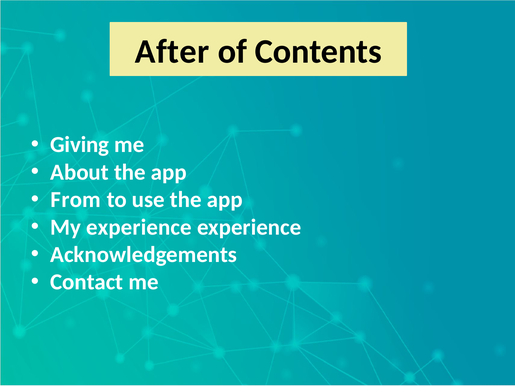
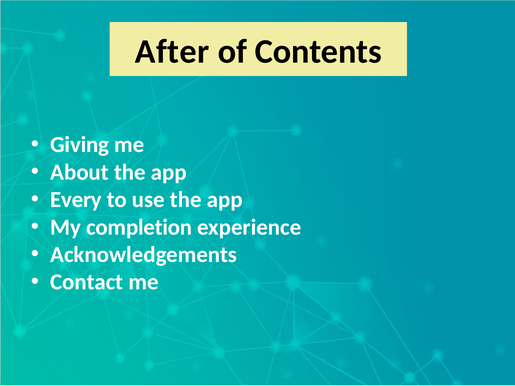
From: From -> Every
My experience: experience -> completion
